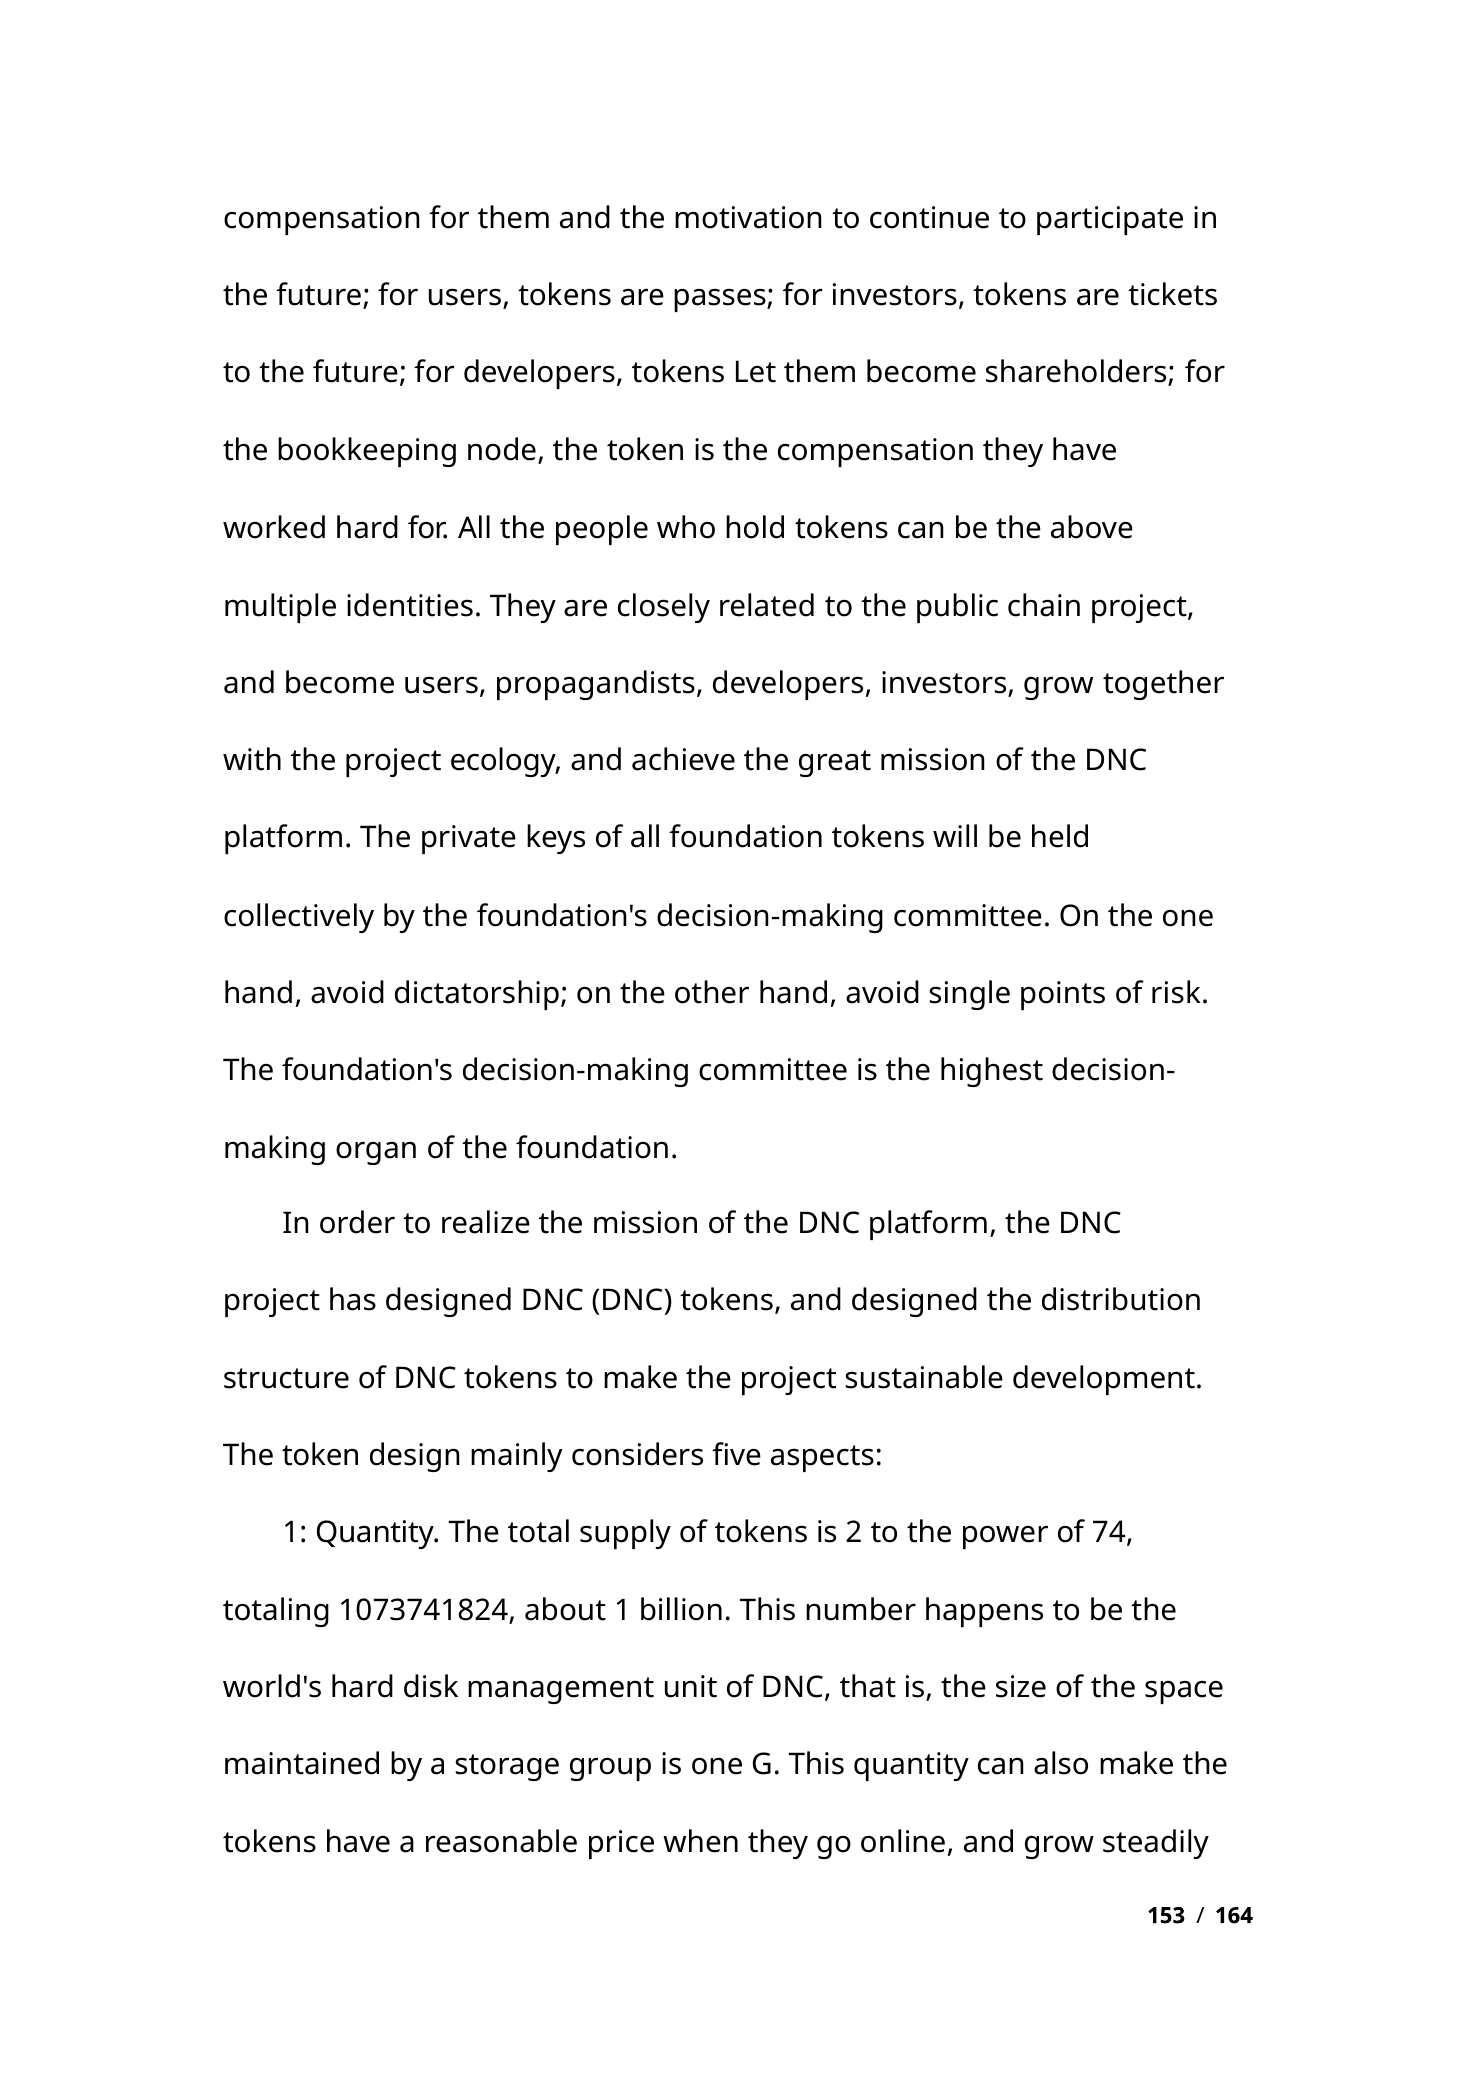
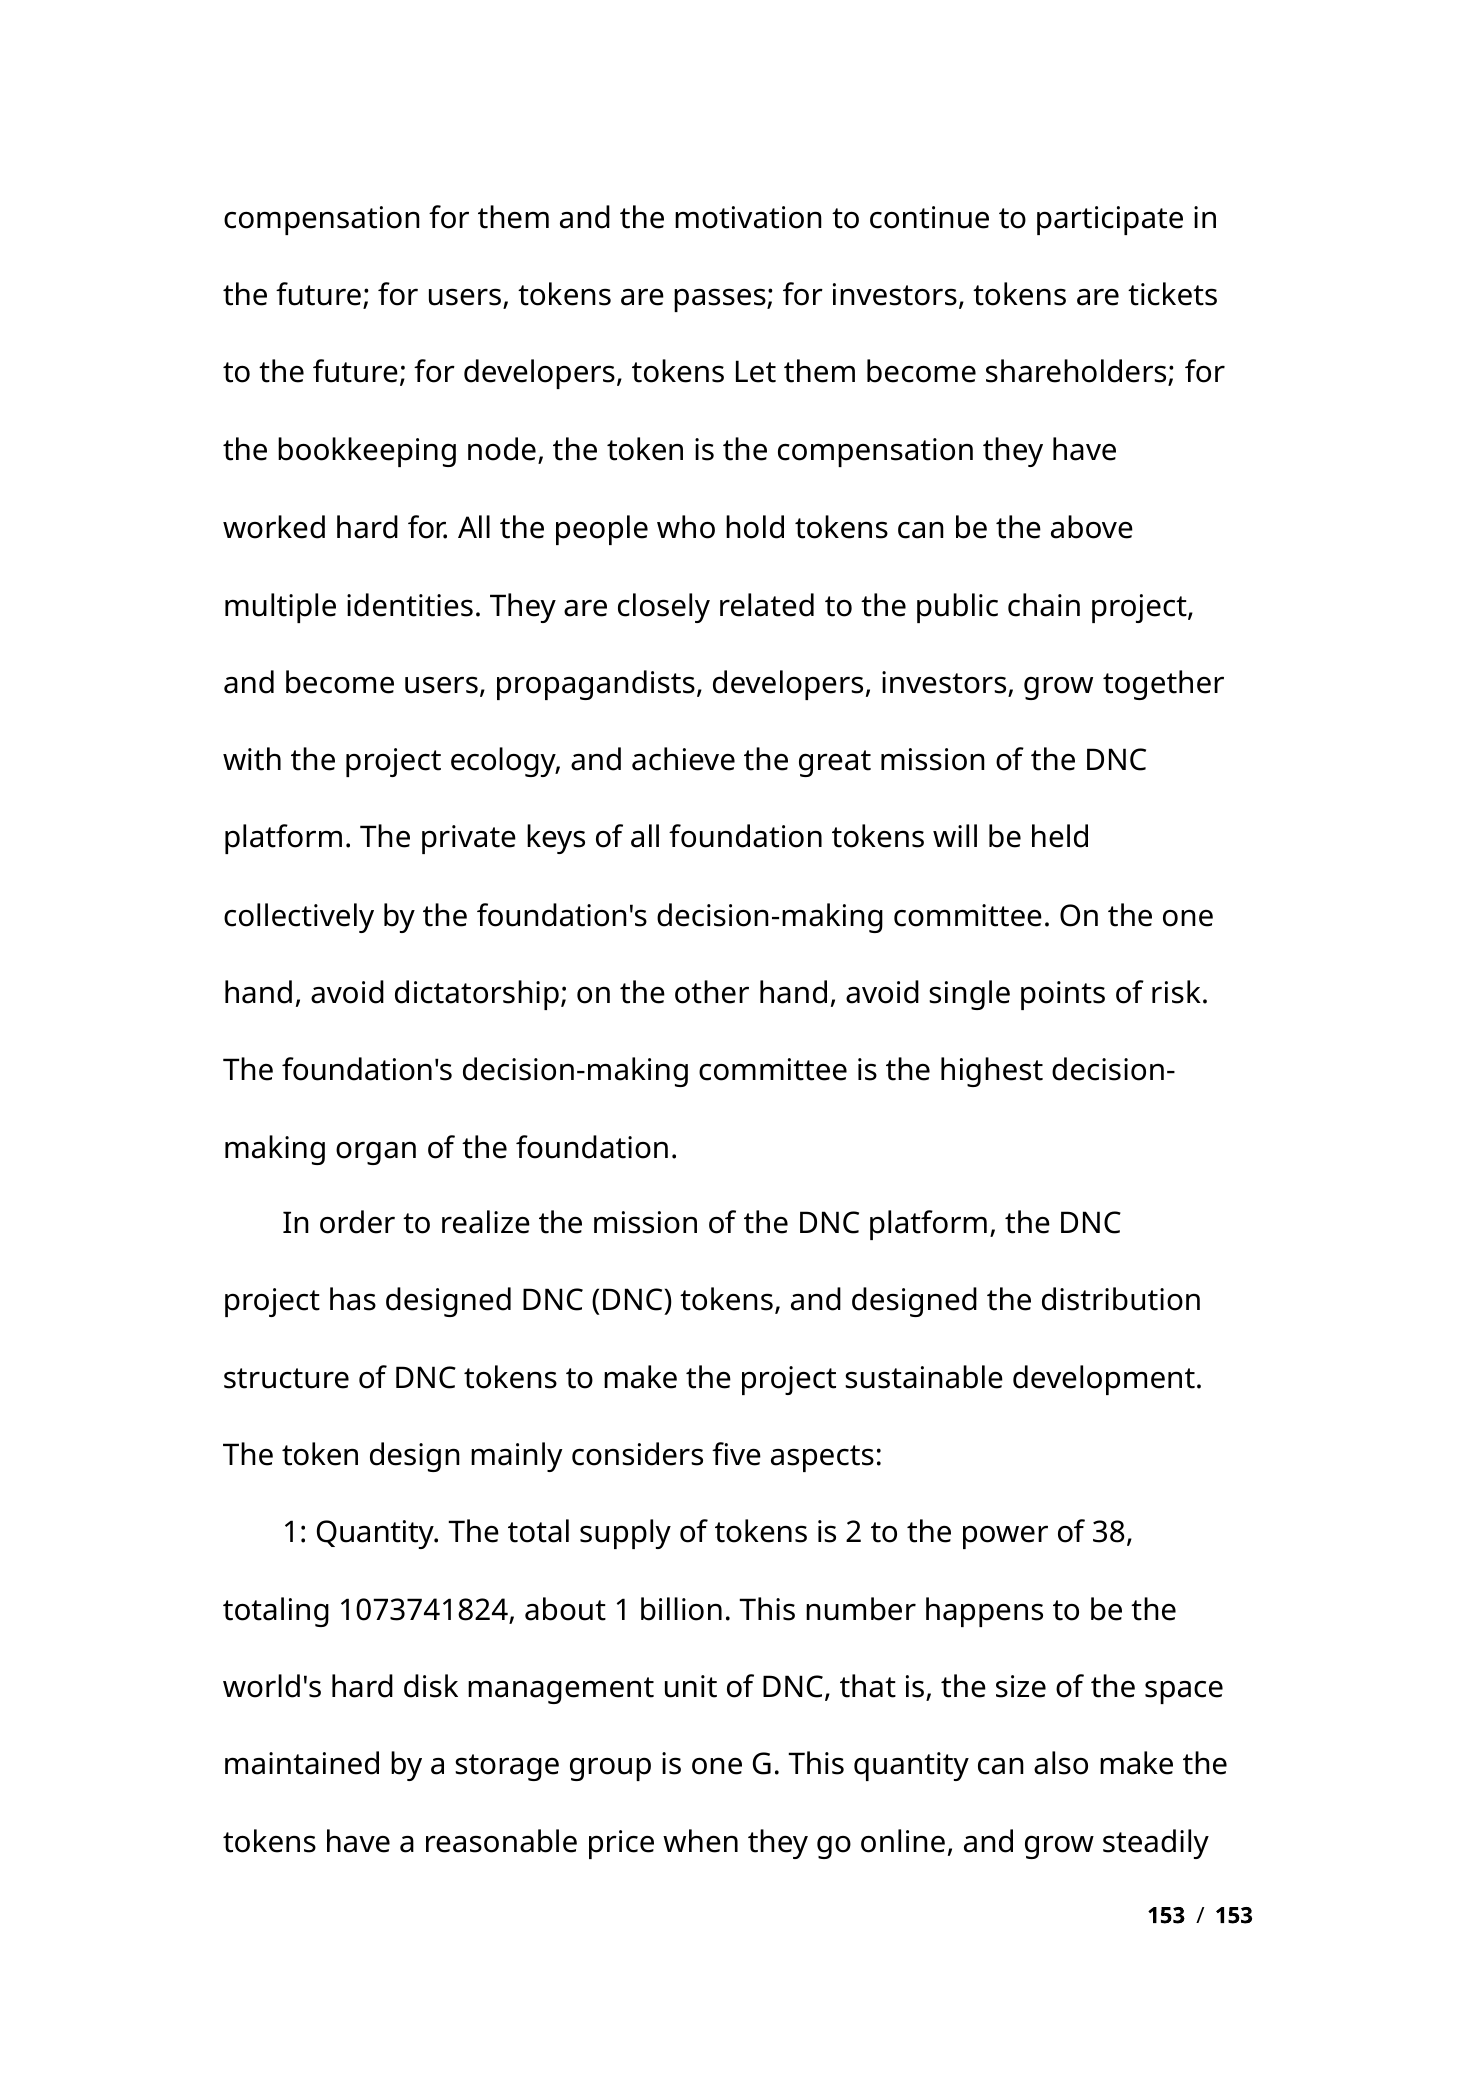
74: 74 -> 38
164 at (1234, 1915): 164 -> 153
